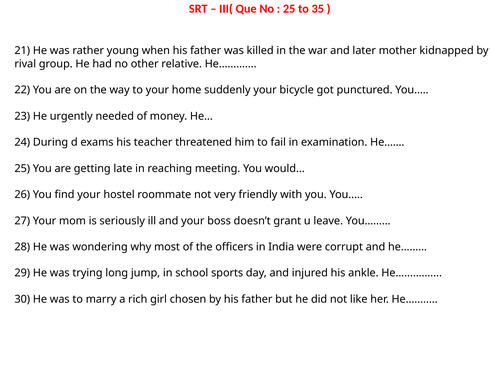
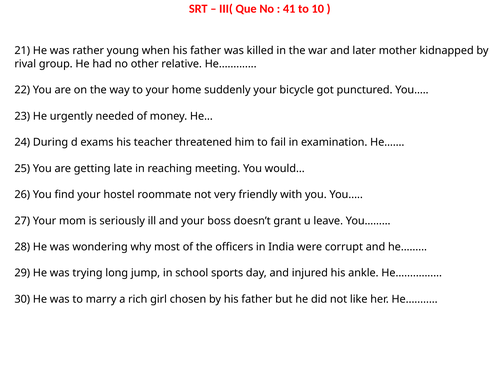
25 at (289, 9): 25 -> 41
35: 35 -> 10
